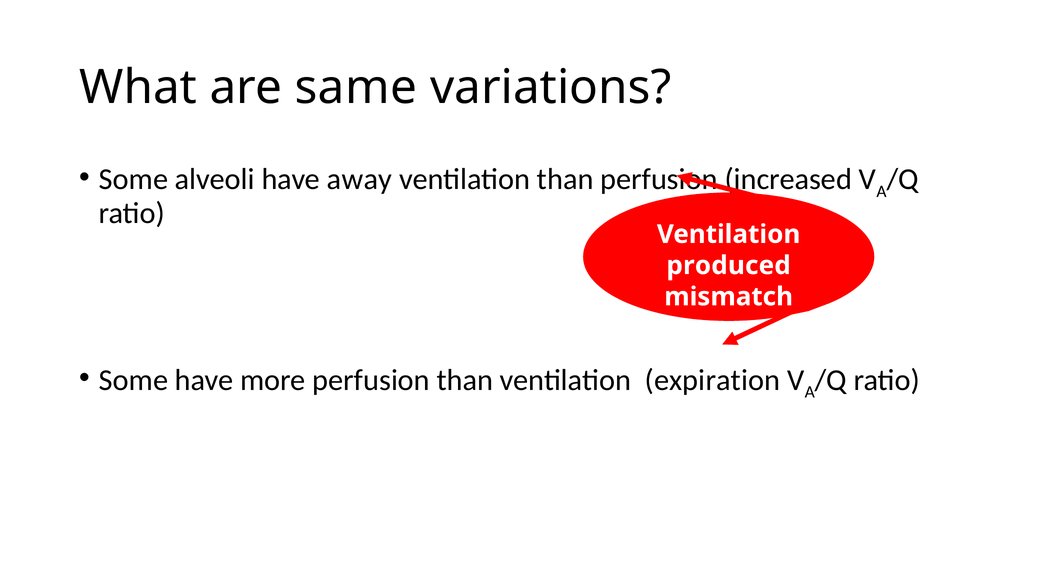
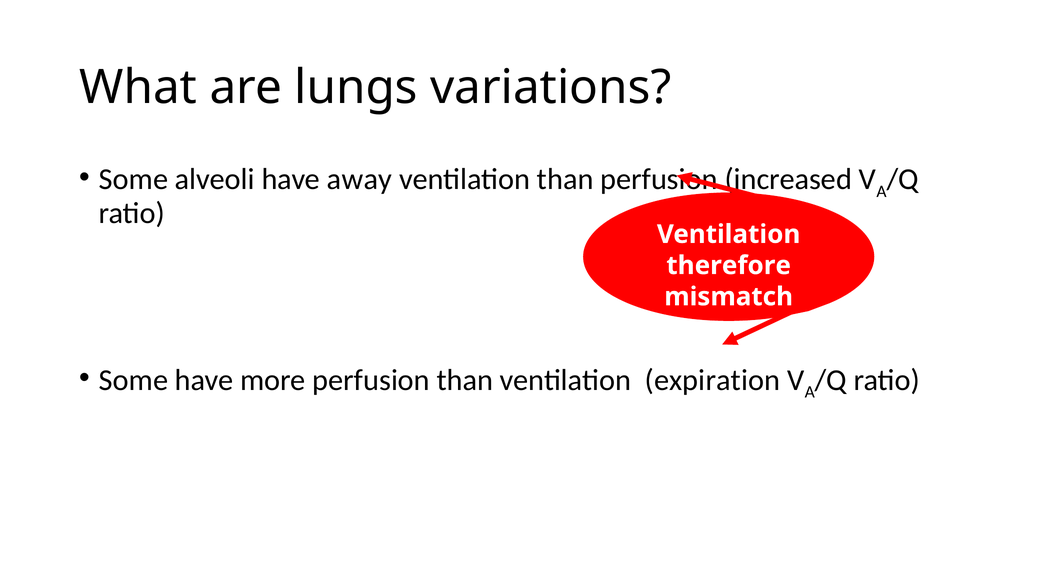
same: same -> lungs
produced: produced -> therefore
